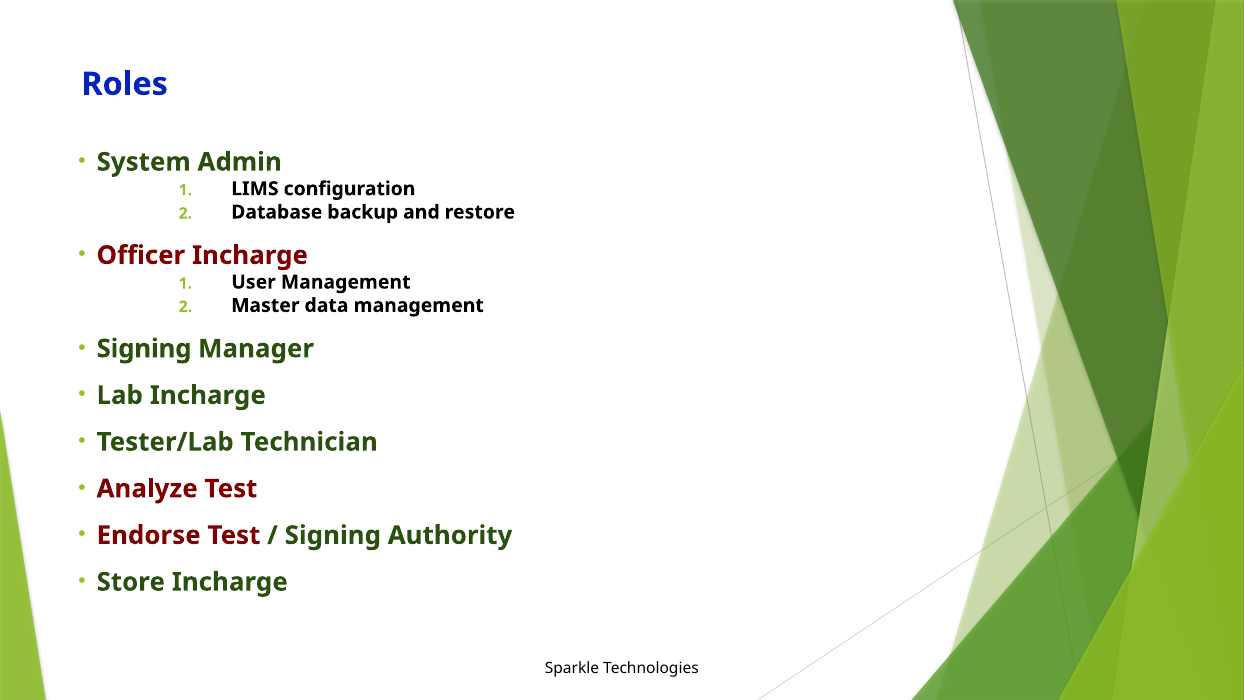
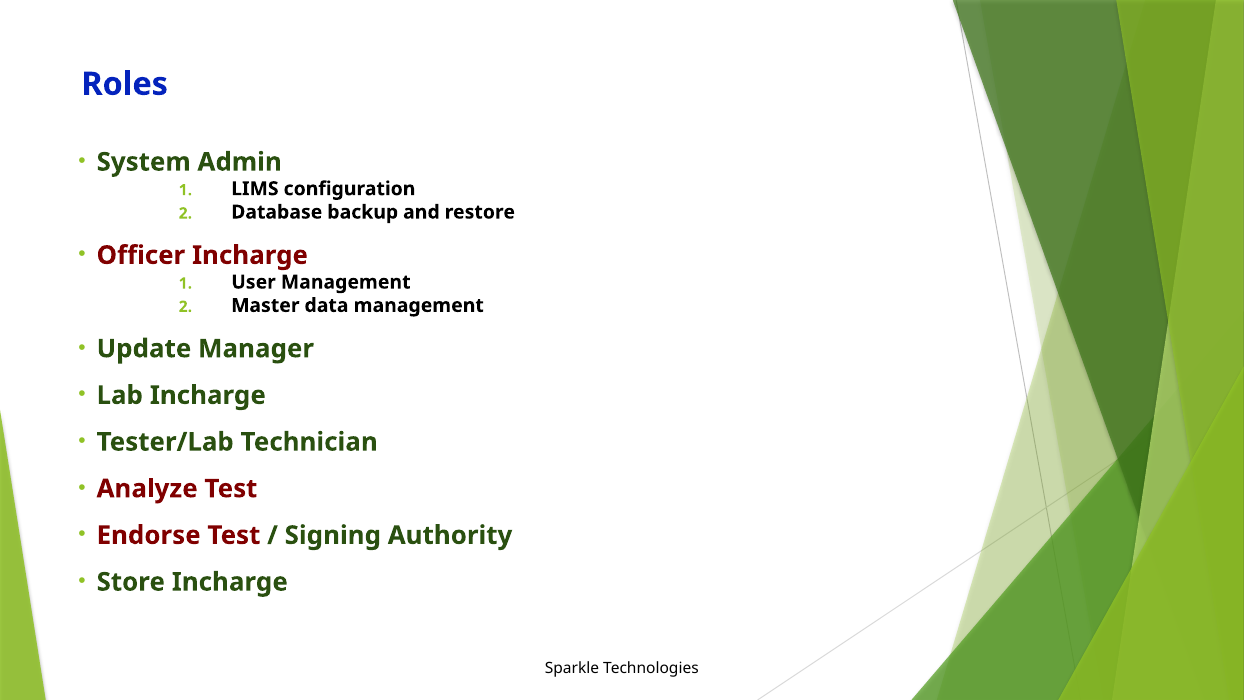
Signing at (144, 349): Signing -> Update
